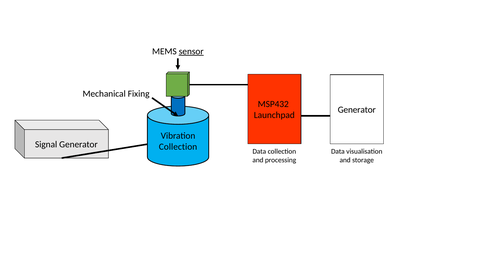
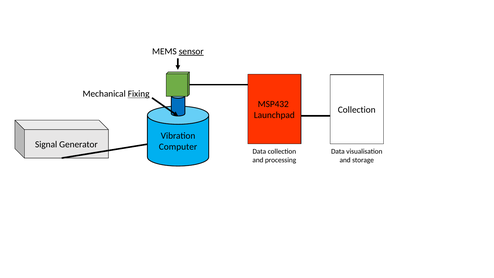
Fixing underline: none -> present
Generator at (357, 110): Generator -> Collection
Collection at (178, 147): Collection -> Computer
